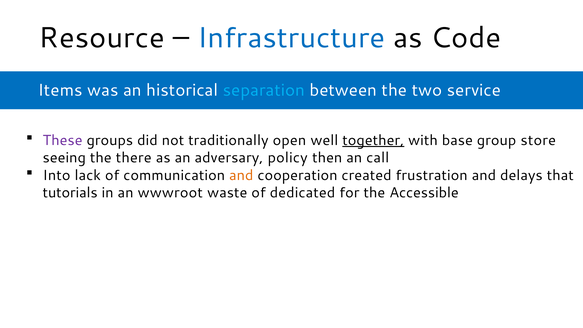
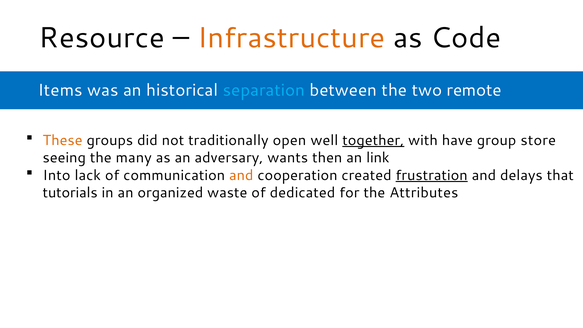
Infrastructure colour: blue -> orange
service: service -> remote
These colour: purple -> orange
base: base -> have
there: there -> many
policy: policy -> wants
call: call -> link
frustration underline: none -> present
wwwroot: wwwroot -> organized
Accessible: Accessible -> Attributes
